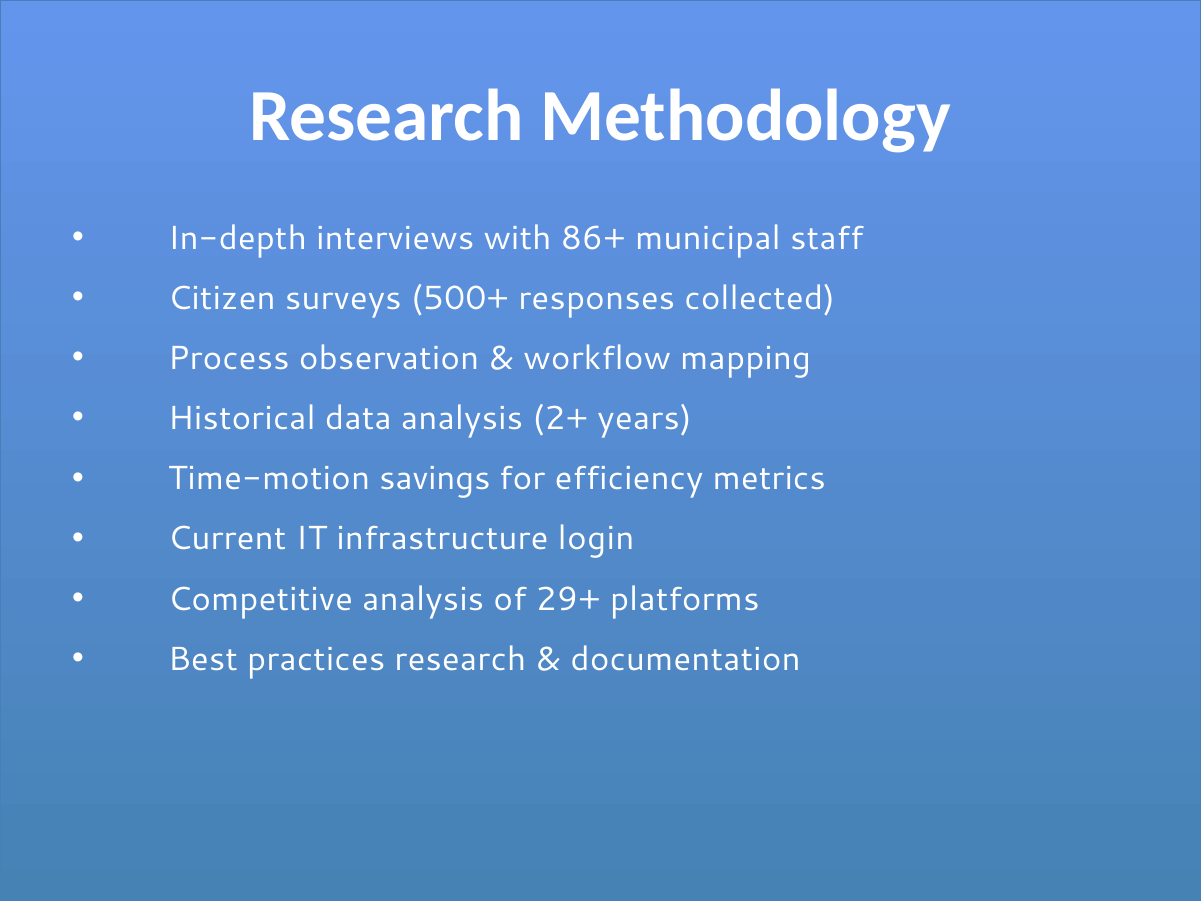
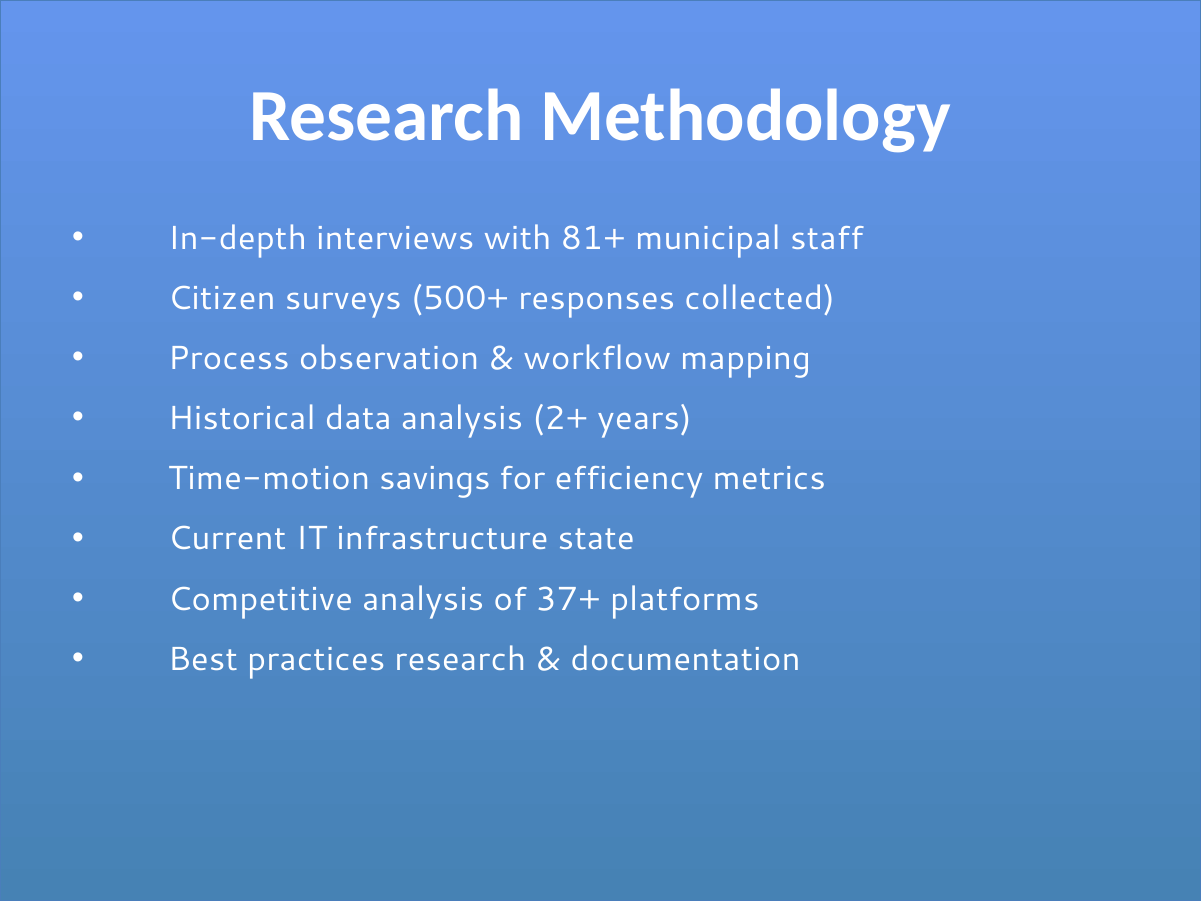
86+: 86+ -> 81+
login: login -> state
29+: 29+ -> 37+
